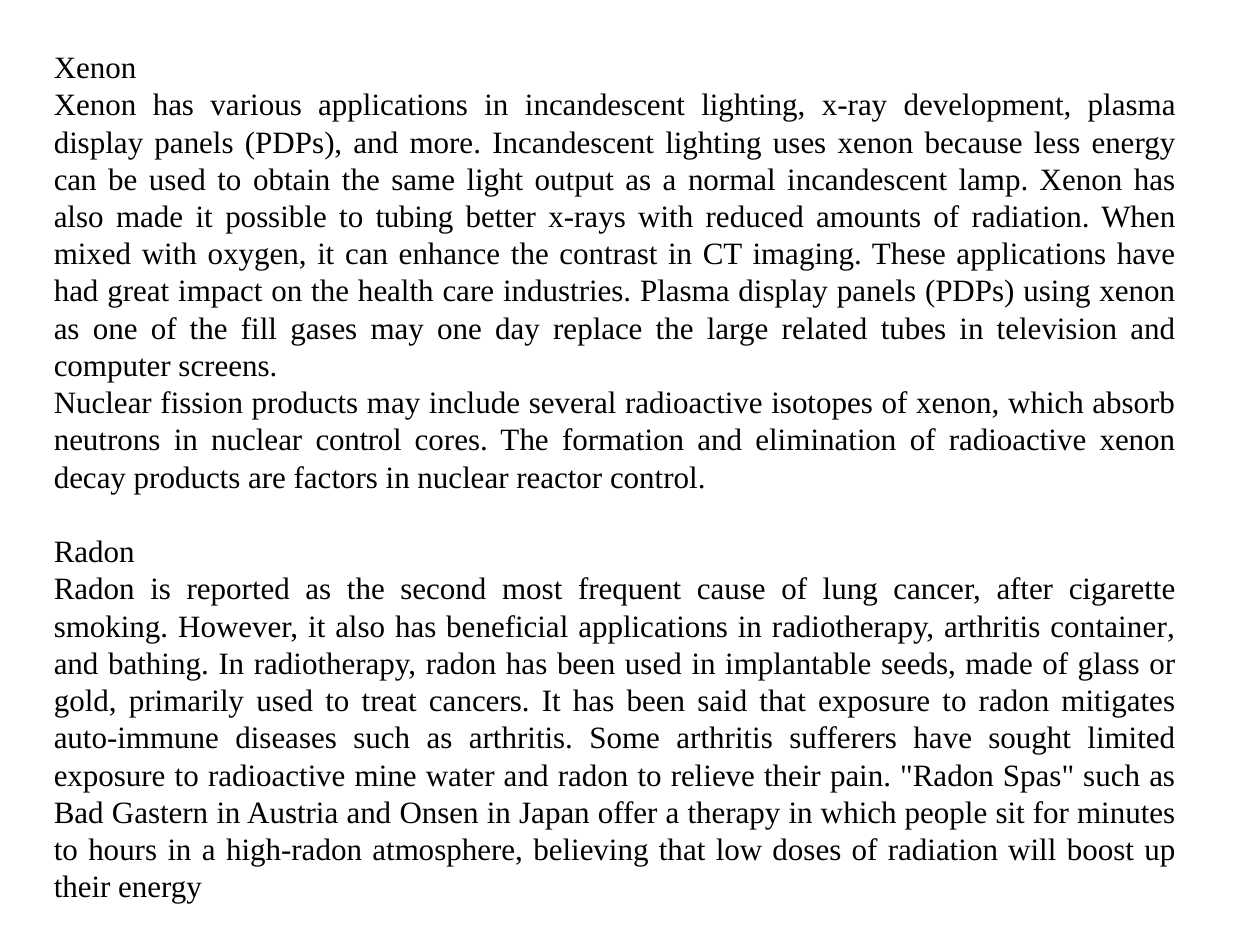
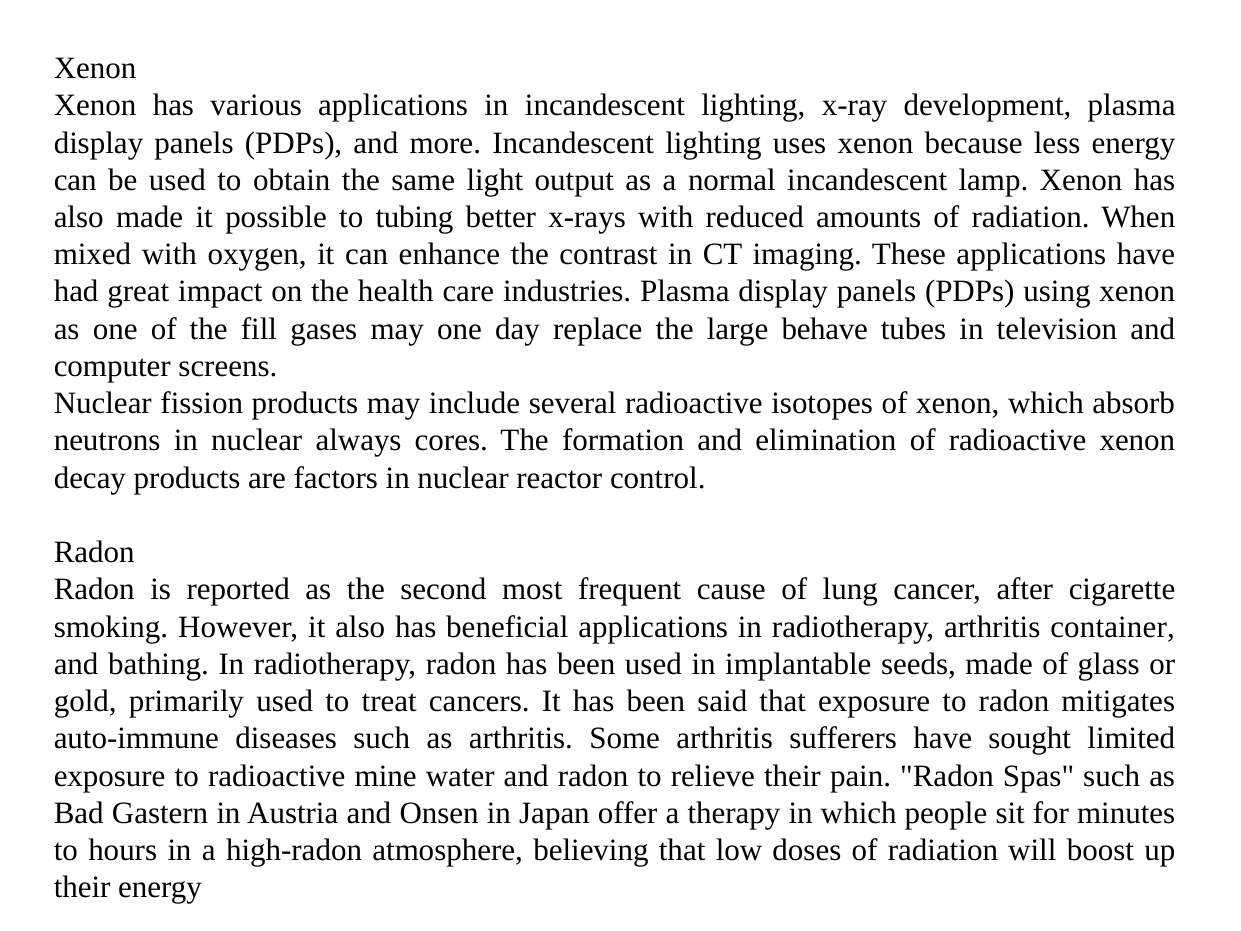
related: related -> behave
nuclear control: control -> always
